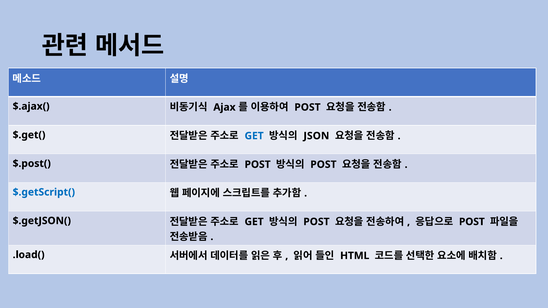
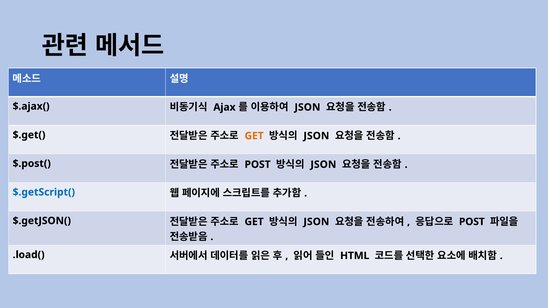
POST at (307, 107): POST -> JSON
GET at (254, 136) colour: blue -> orange
POST at (323, 165): POST -> JSON
POST at (316, 222): POST -> JSON
